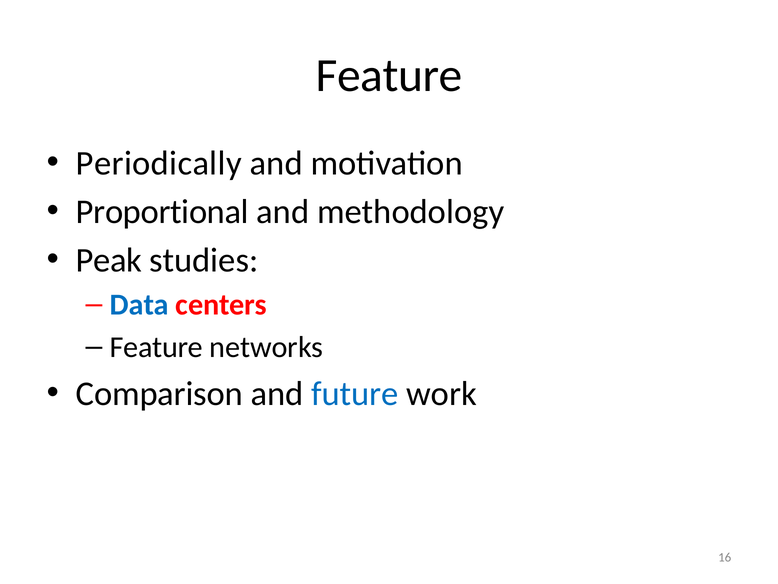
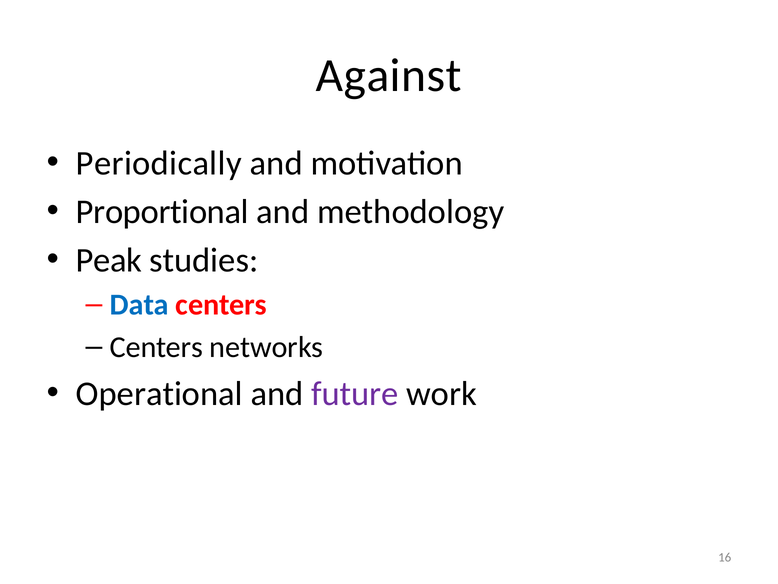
Feature at (389, 75): Feature -> Against
Feature at (156, 347): Feature -> Centers
Comparison: Comparison -> Operational
future colour: blue -> purple
